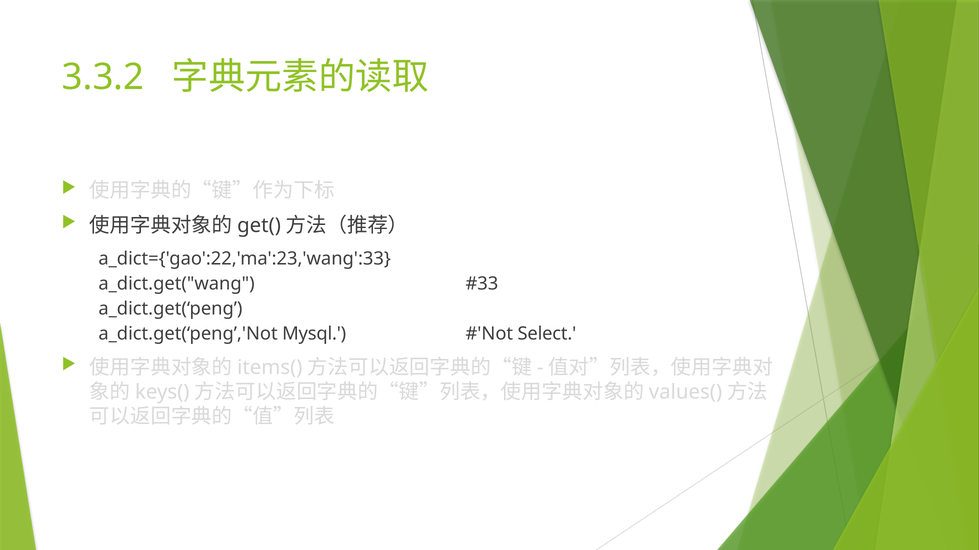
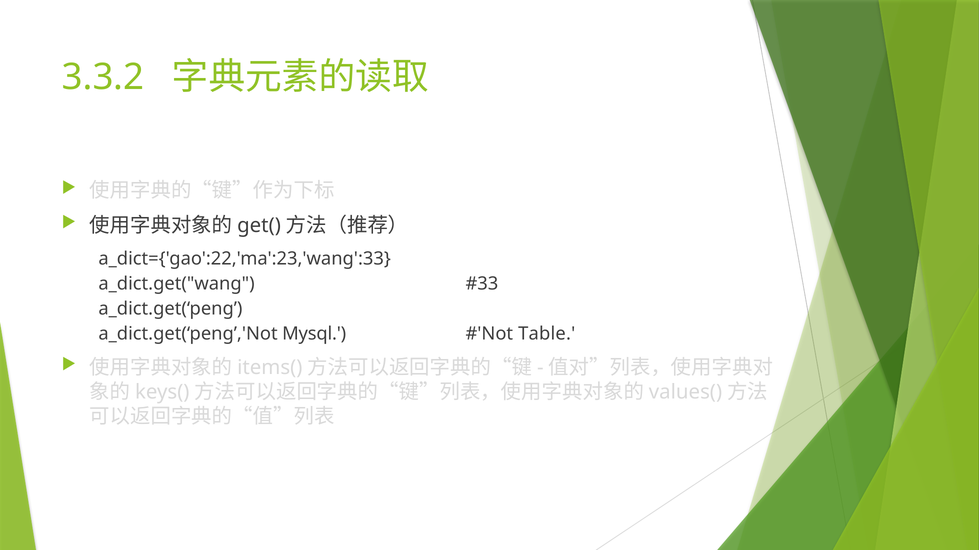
Select: Select -> Table
